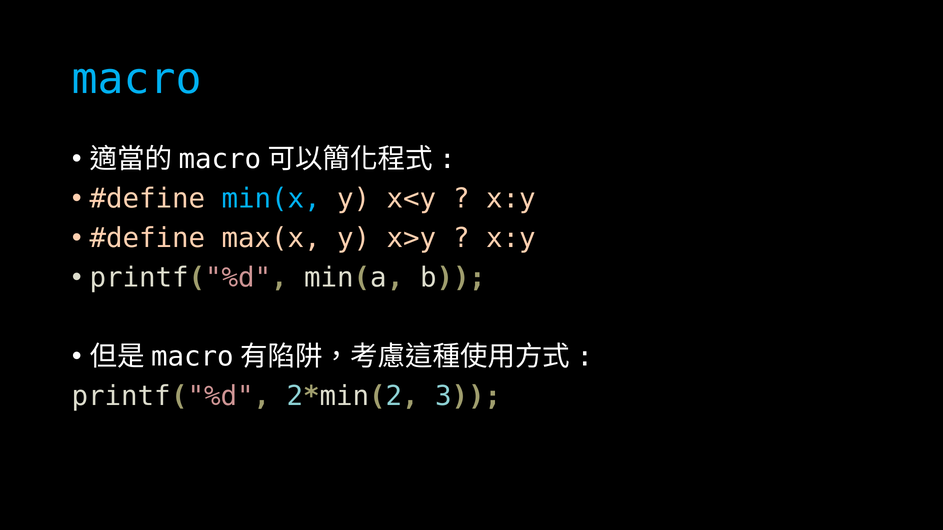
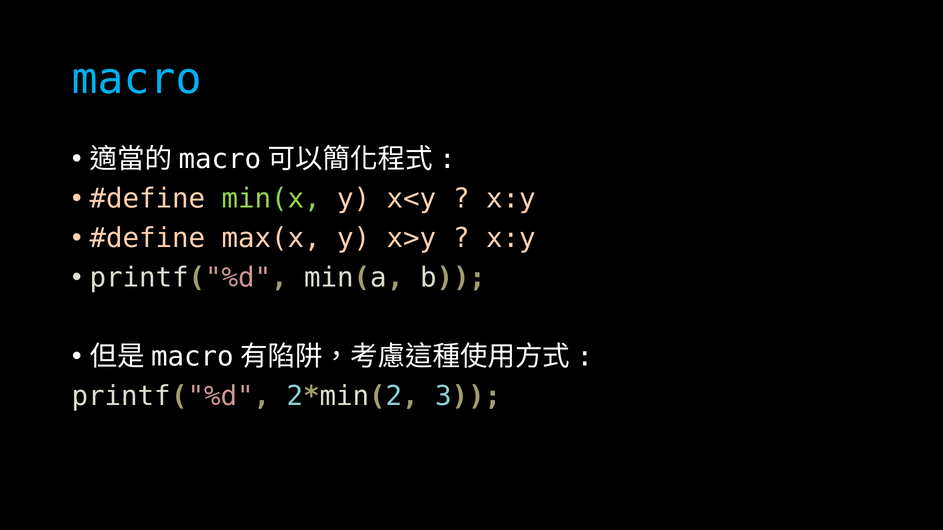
min(x colour: light blue -> light green
